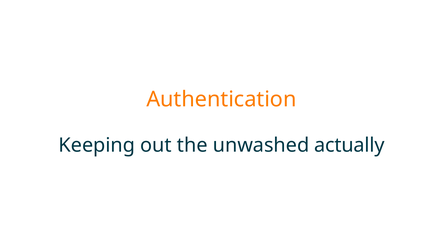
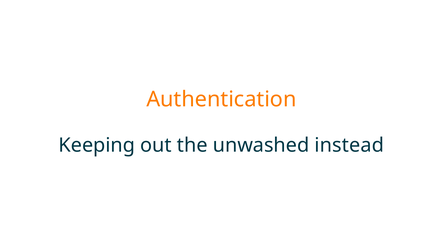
actually: actually -> instead
